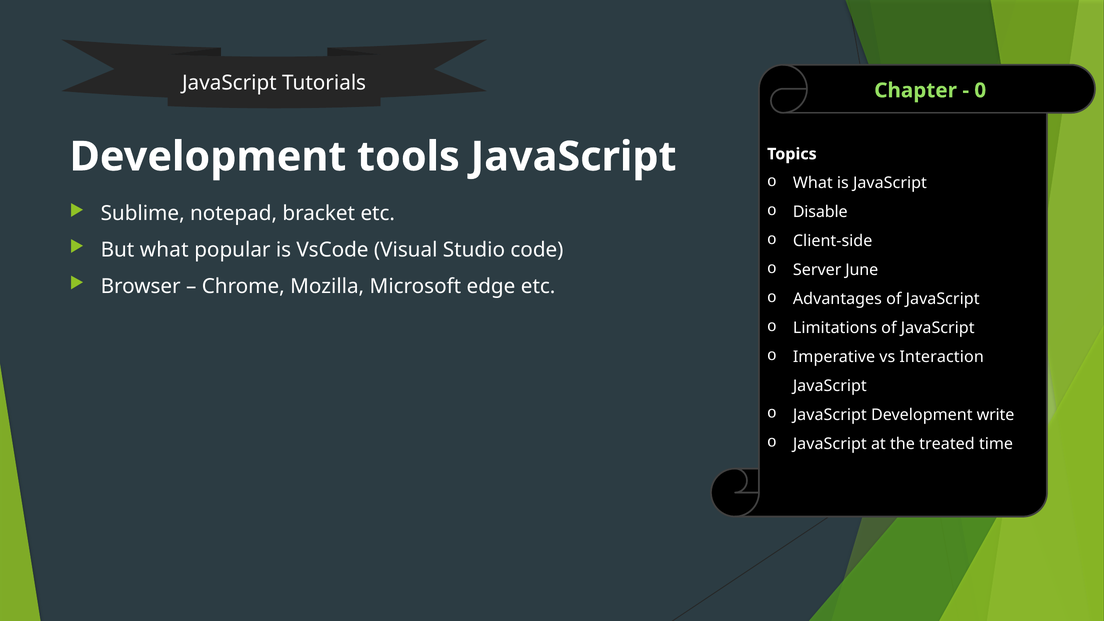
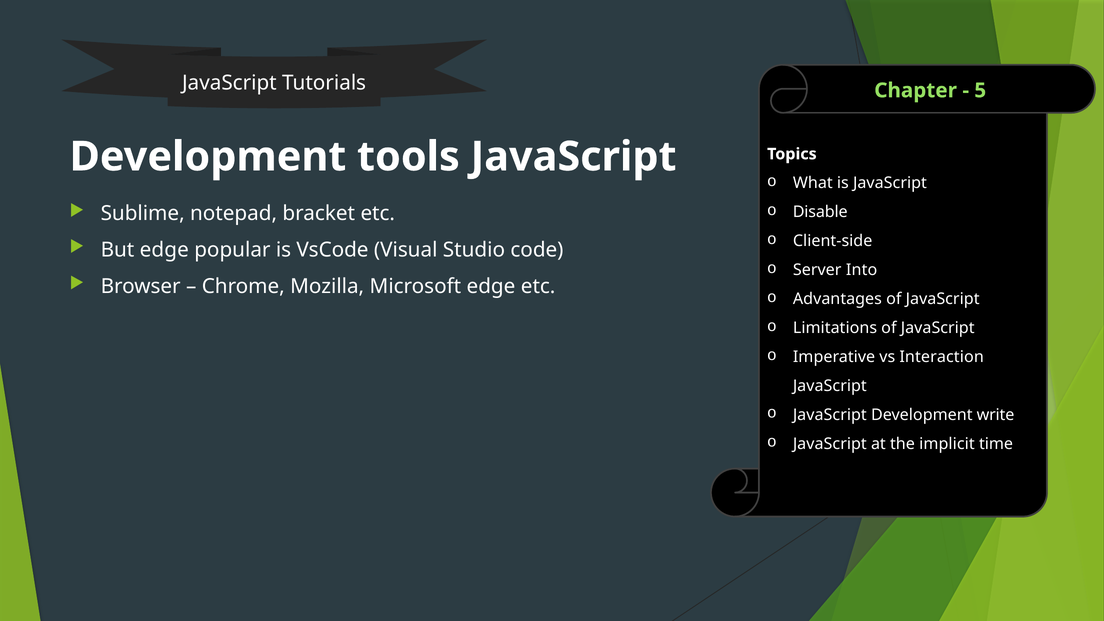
0: 0 -> 5
But what: what -> edge
June: June -> Into
treated: treated -> implicit
